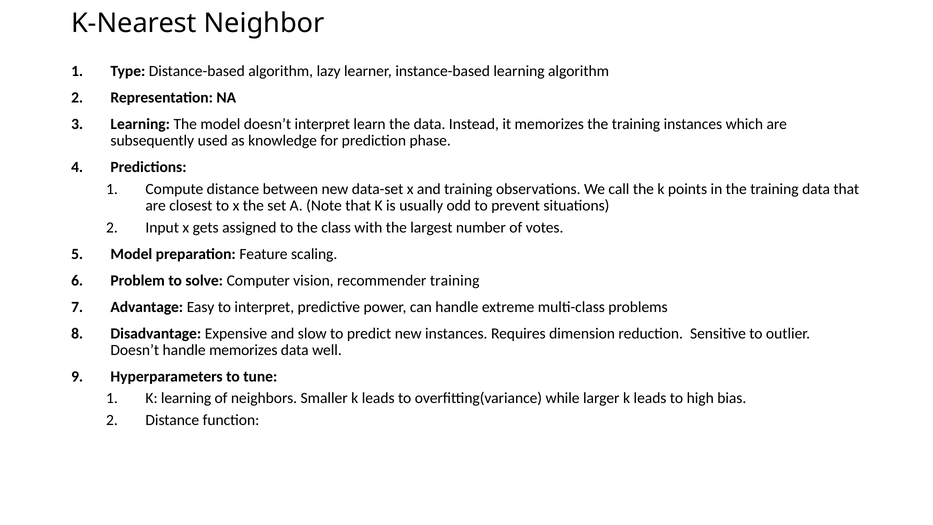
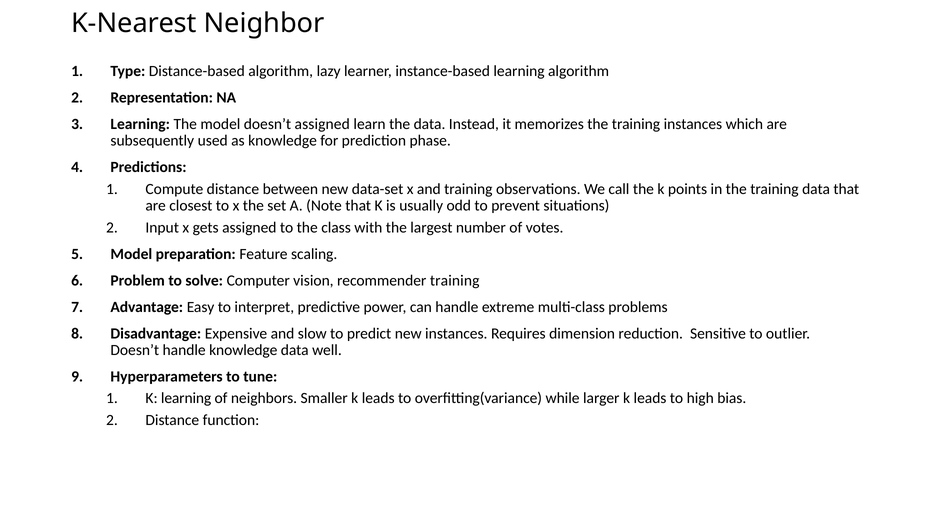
doesn’t interpret: interpret -> assigned
handle memorizes: memorizes -> knowledge
